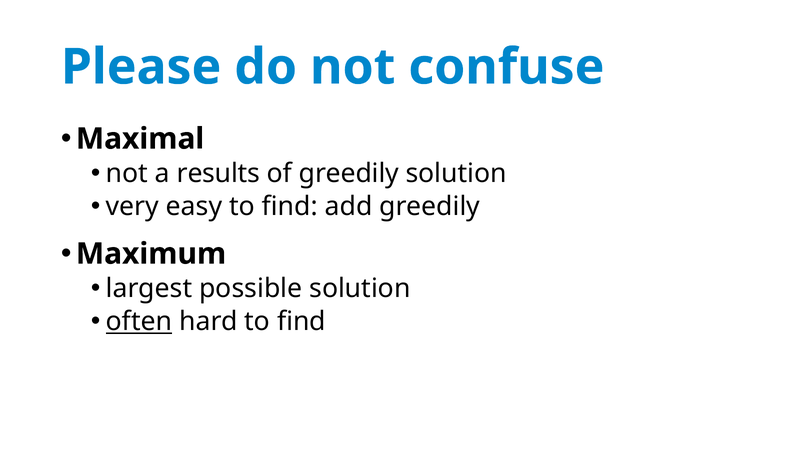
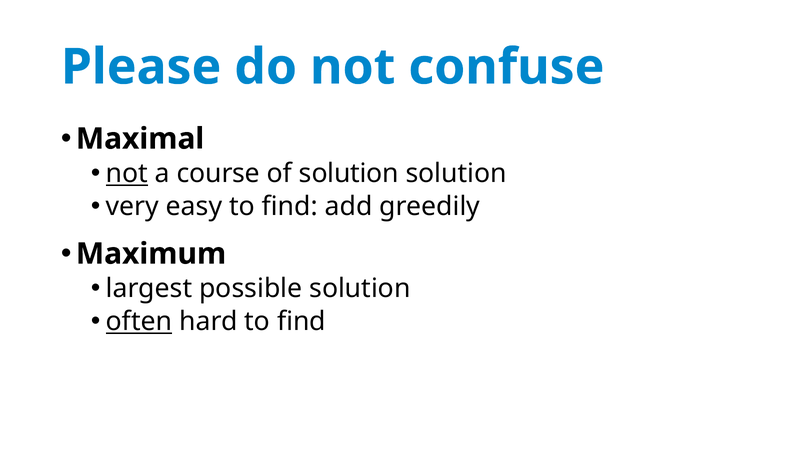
not at (127, 173) underline: none -> present
results: results -> course
of greedily: greedily -> solution
